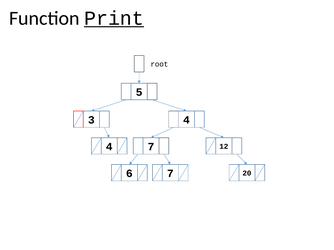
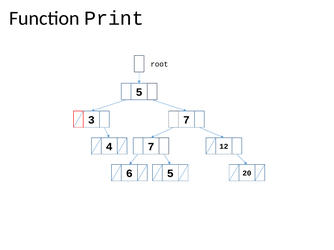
Print underline: present -> none
3 4: 4 -> 7
6 7: 7 -> 5
